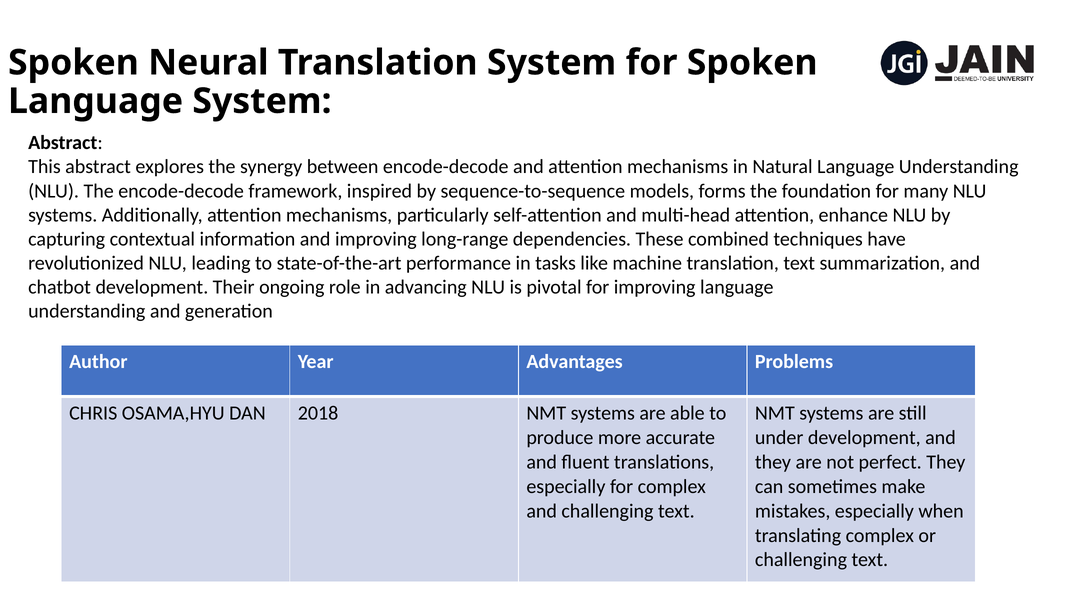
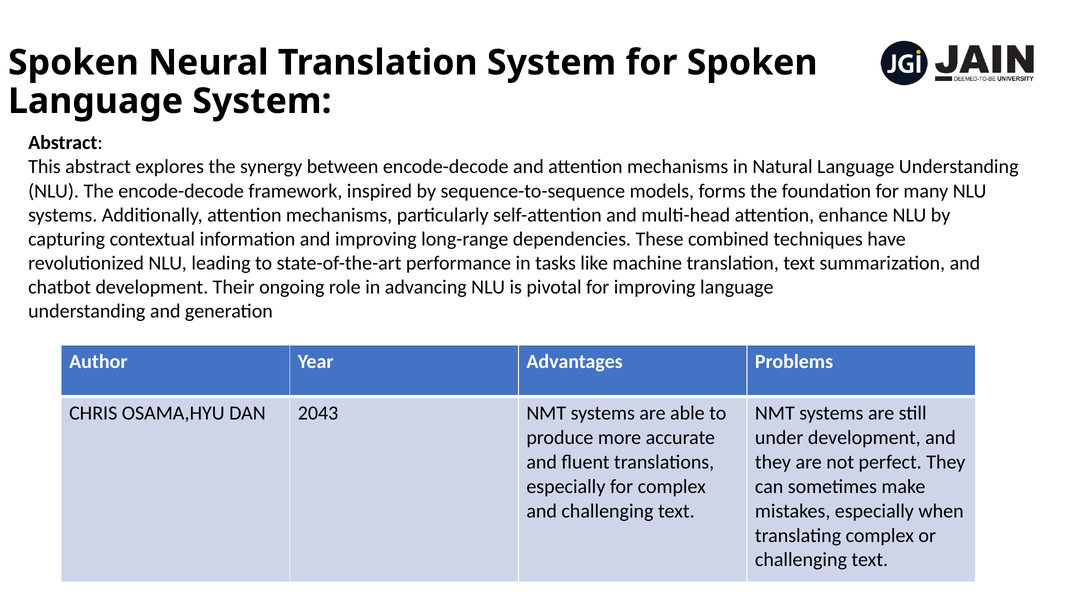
2018: 2018 -> 2043
